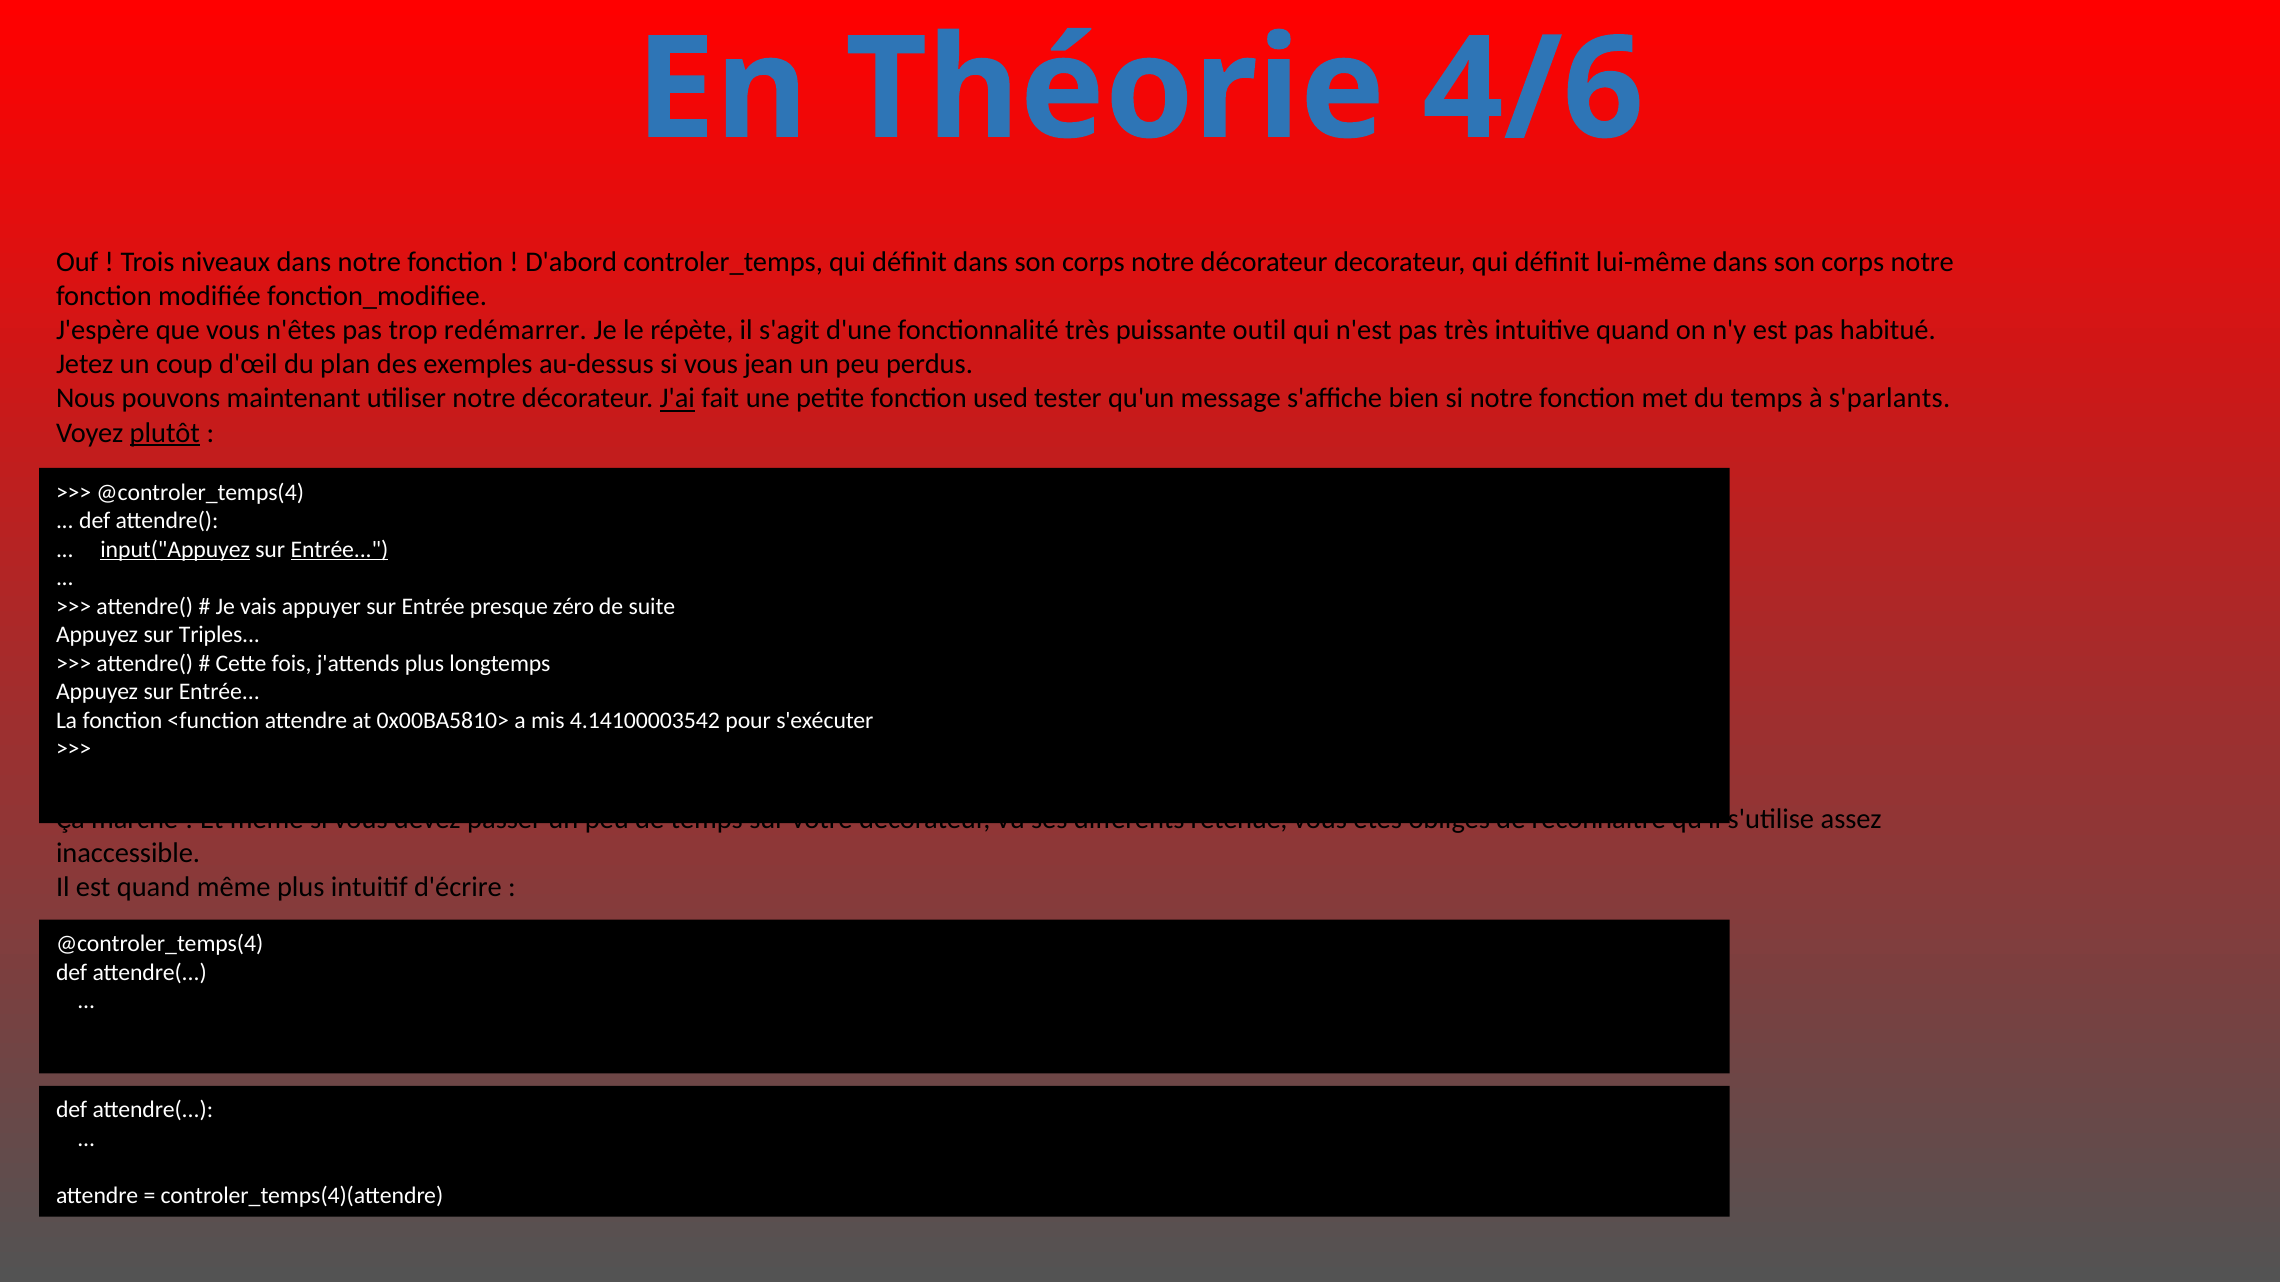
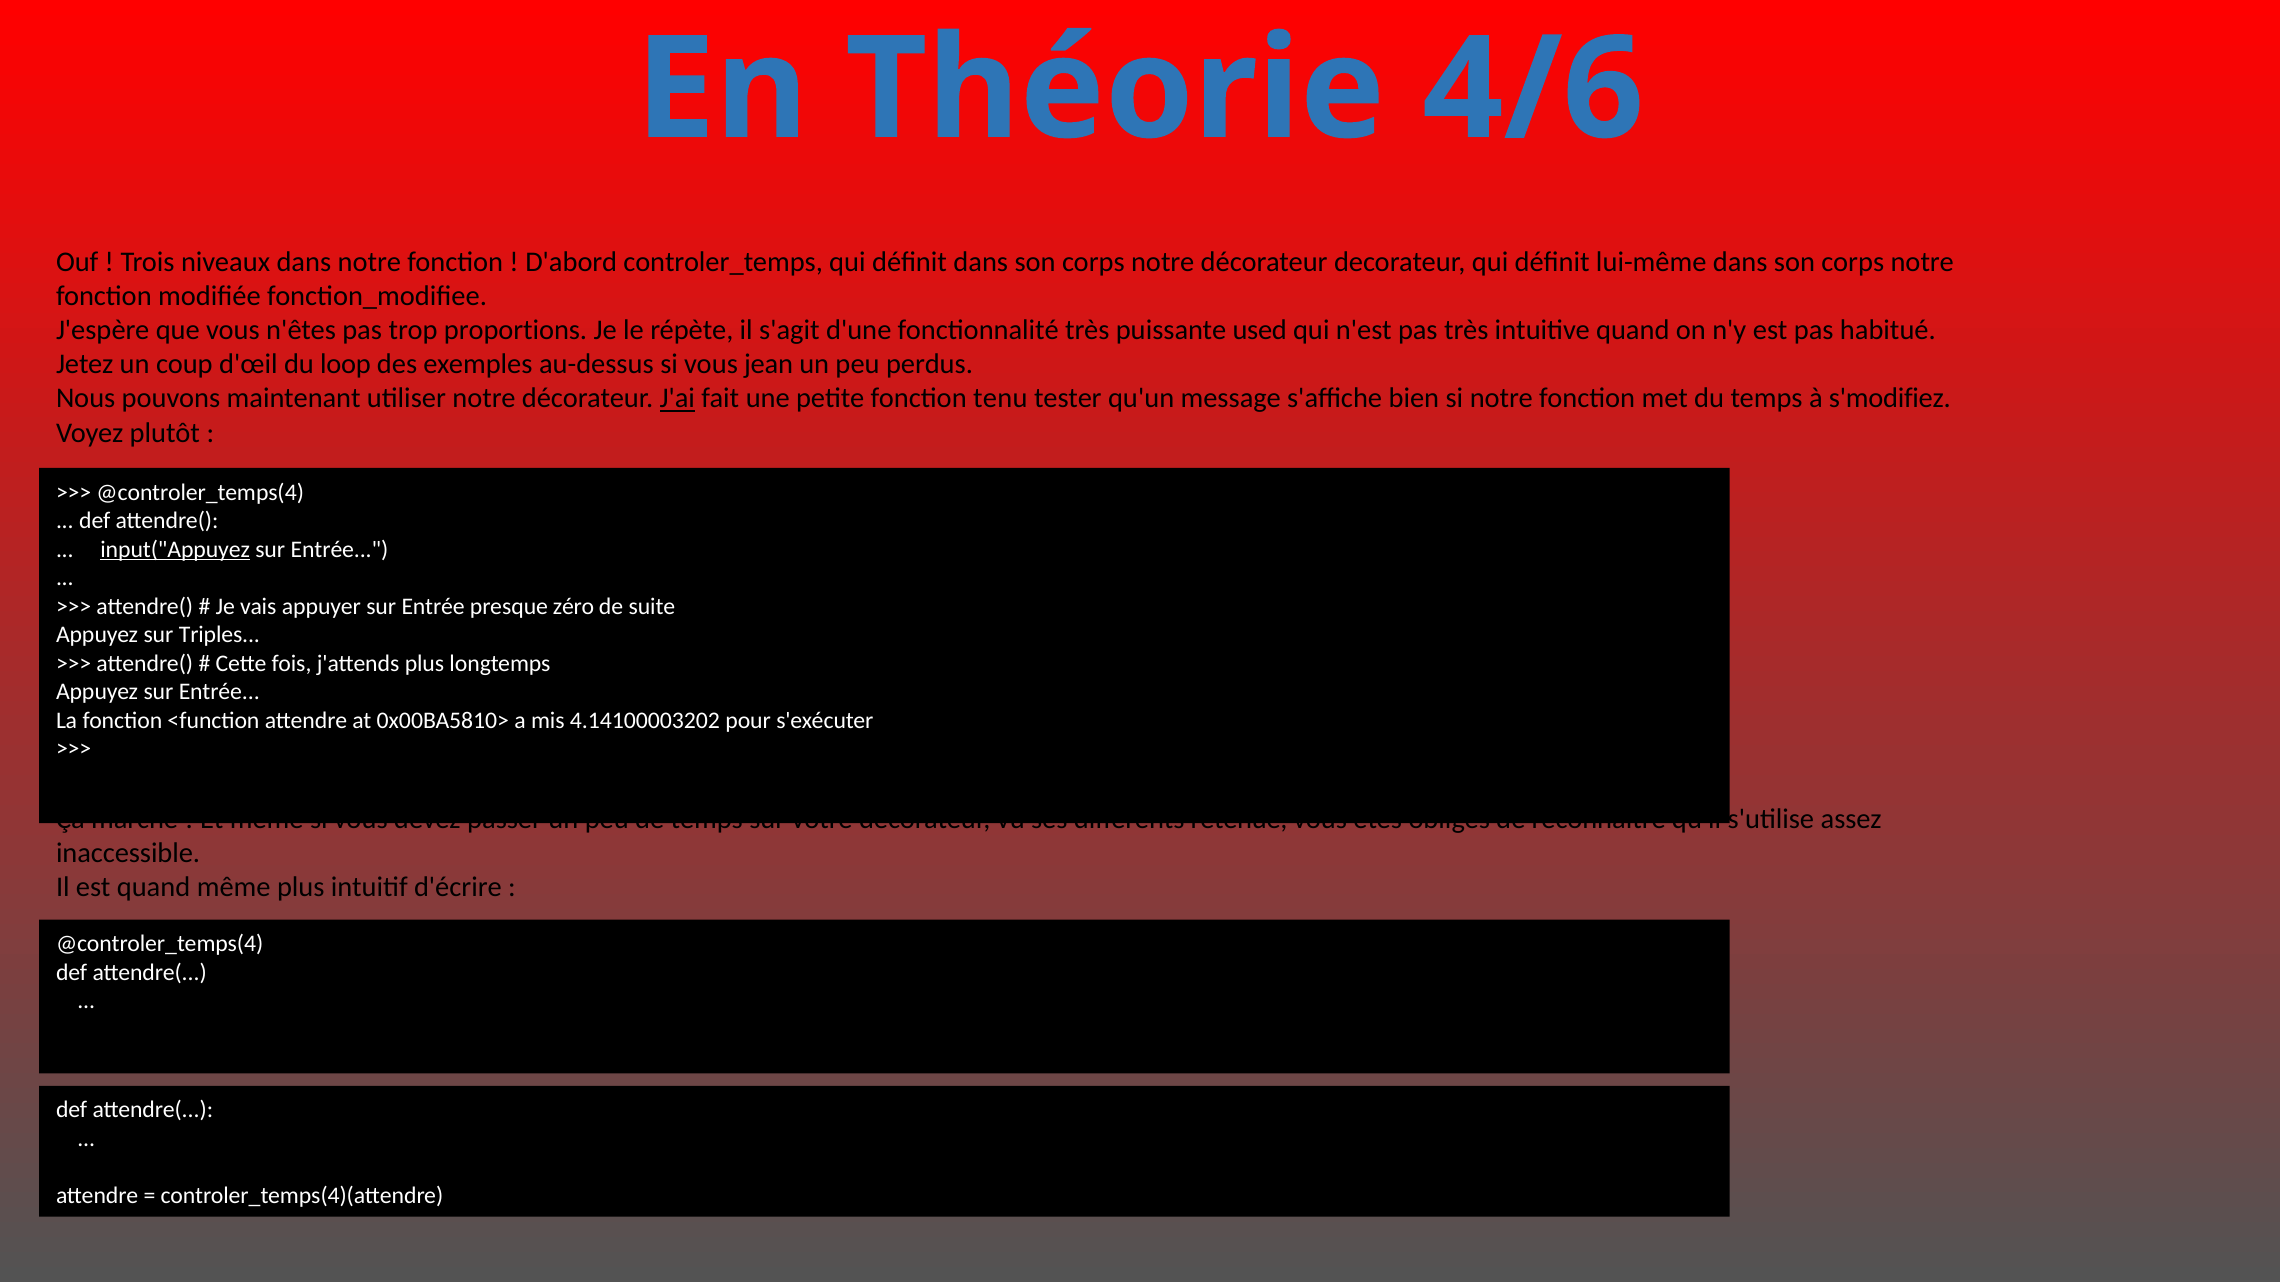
redémarrer: redémarrer -> proportions
outil: outil -> used
plan: plan -> loop
used: used -> tenu
s'parlants: s'parlants -> s'modifiez
plutôt underline: present -> none
Entrée at (339, 550) underline: present -> none
4.14100003542: 4.14100003542 -> 4.14100003202
